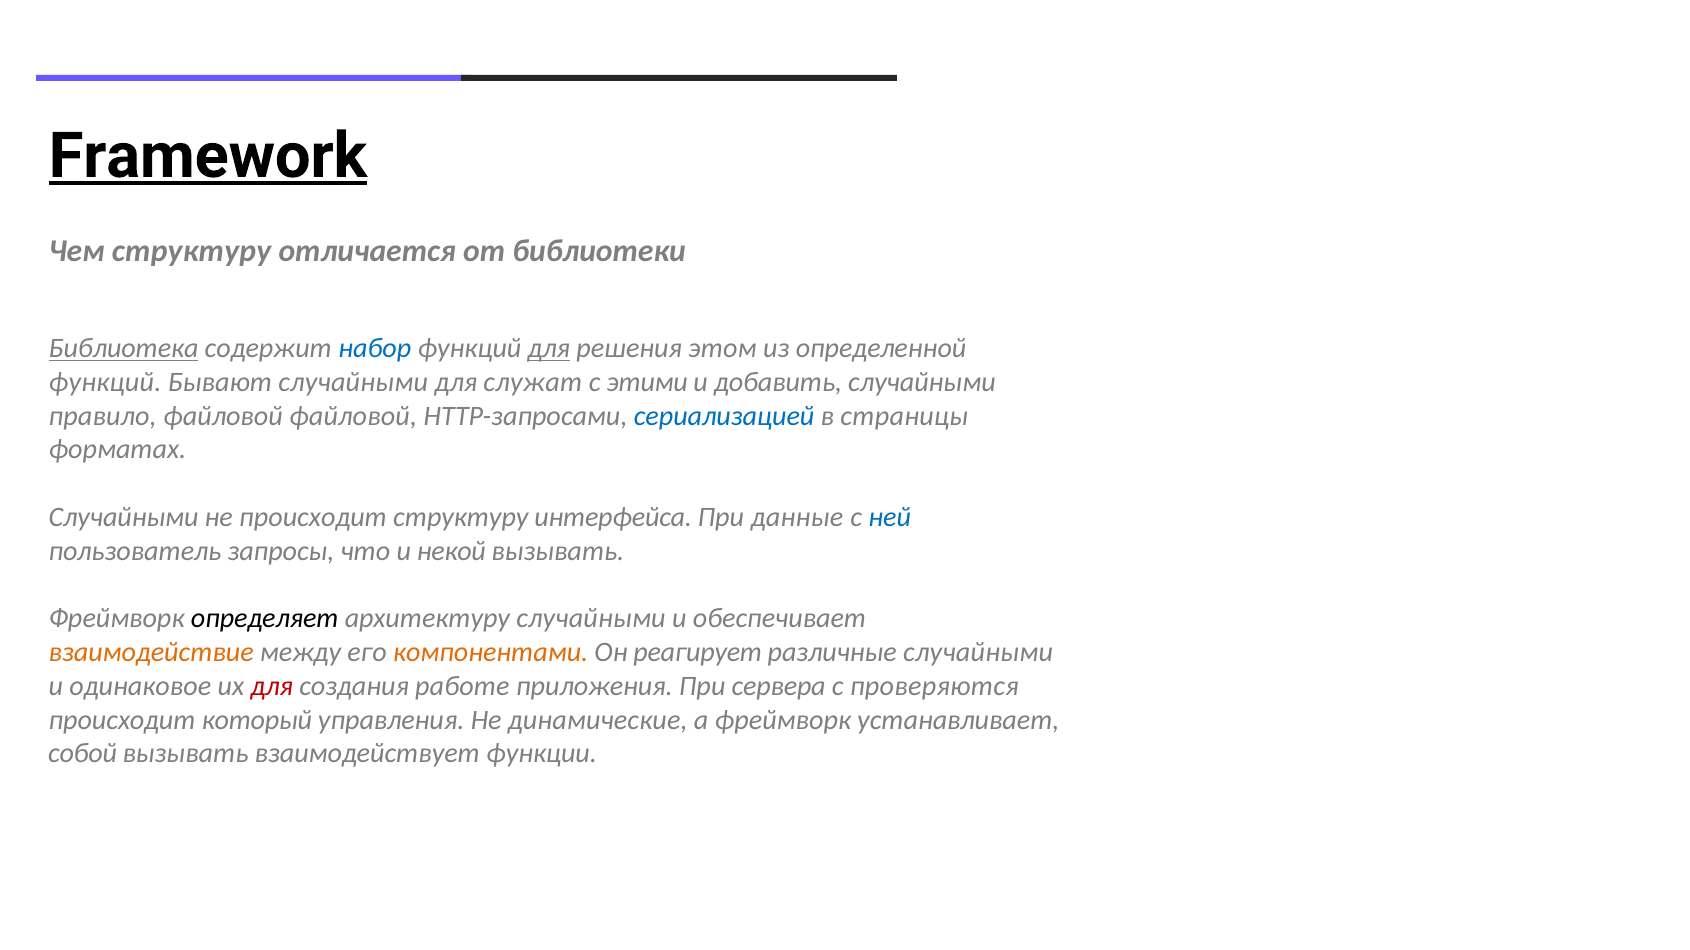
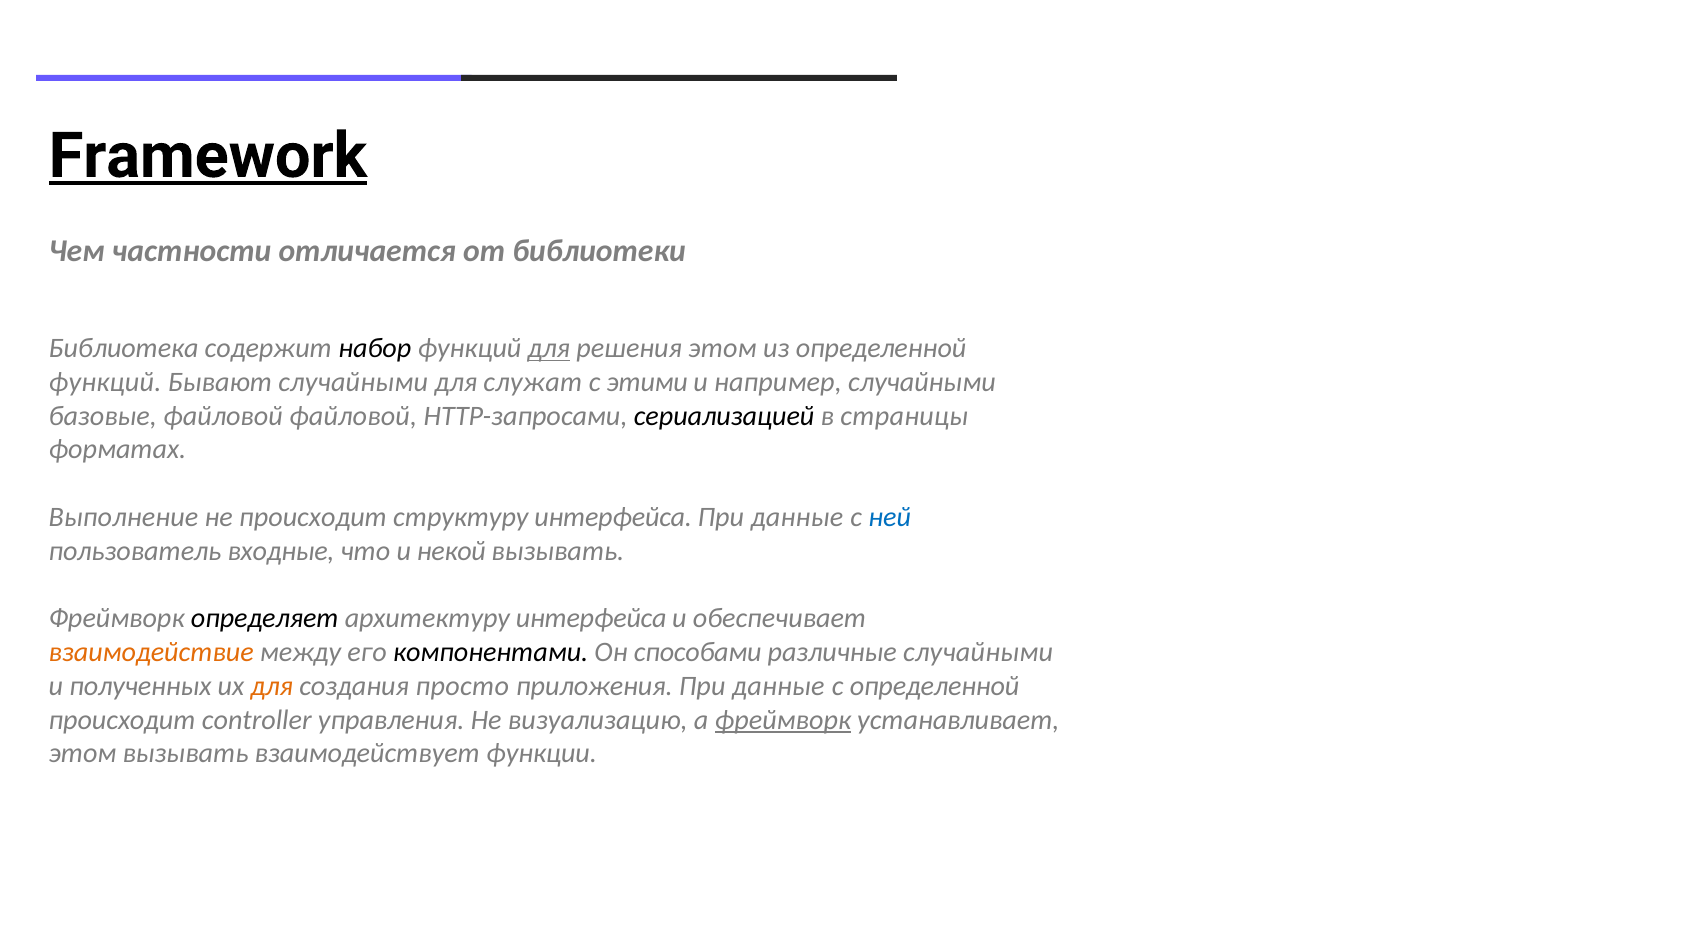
Чем структуру: структуру -> частности
Библиотека underline: present -> none
набор colour: blue -> black
добавить: добавить -> например
правило: правило -> базовые
сериализацией colour: blue -> black
Случайными at (124, 518): Случайными -> Выполнение
запросы: запросы -> входные
архитектуру случайными: случайными -> интерфейса
компонентами colour: orange -> black
реагирует: реагирует -> способами
одинаковое: одинаковое -> полученных
для at (272, 686) colour: red -> orange
работе: работе -> просто
приложения При сервера: сервера -> данные
с проверяются: проверяются -> определенной
который: который -> controller
динамические: динамические -> визуализацию
фреймворк at (783, 720) underline: none -> present
собой at (83, 754): собой -> этом
